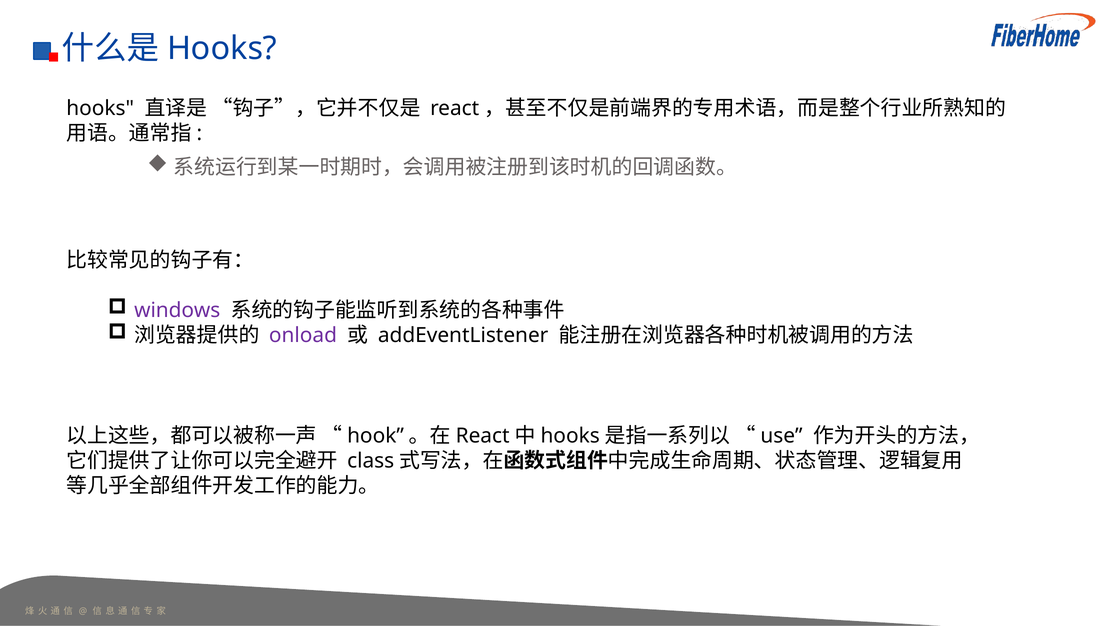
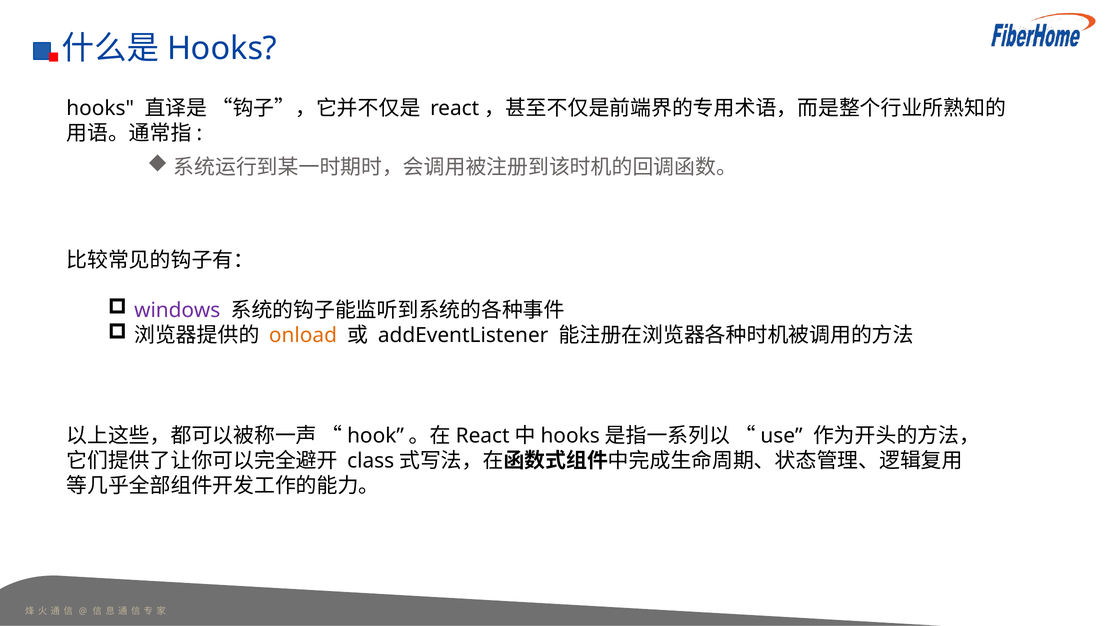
onload colour: purple -> orange
